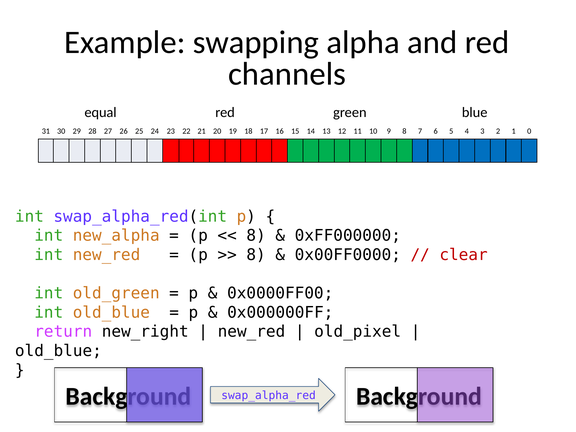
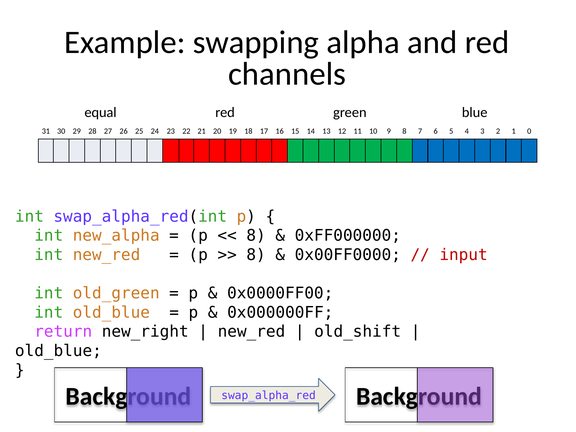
clear: clear -> input
old_pixel: old_pixel -> old_shift
